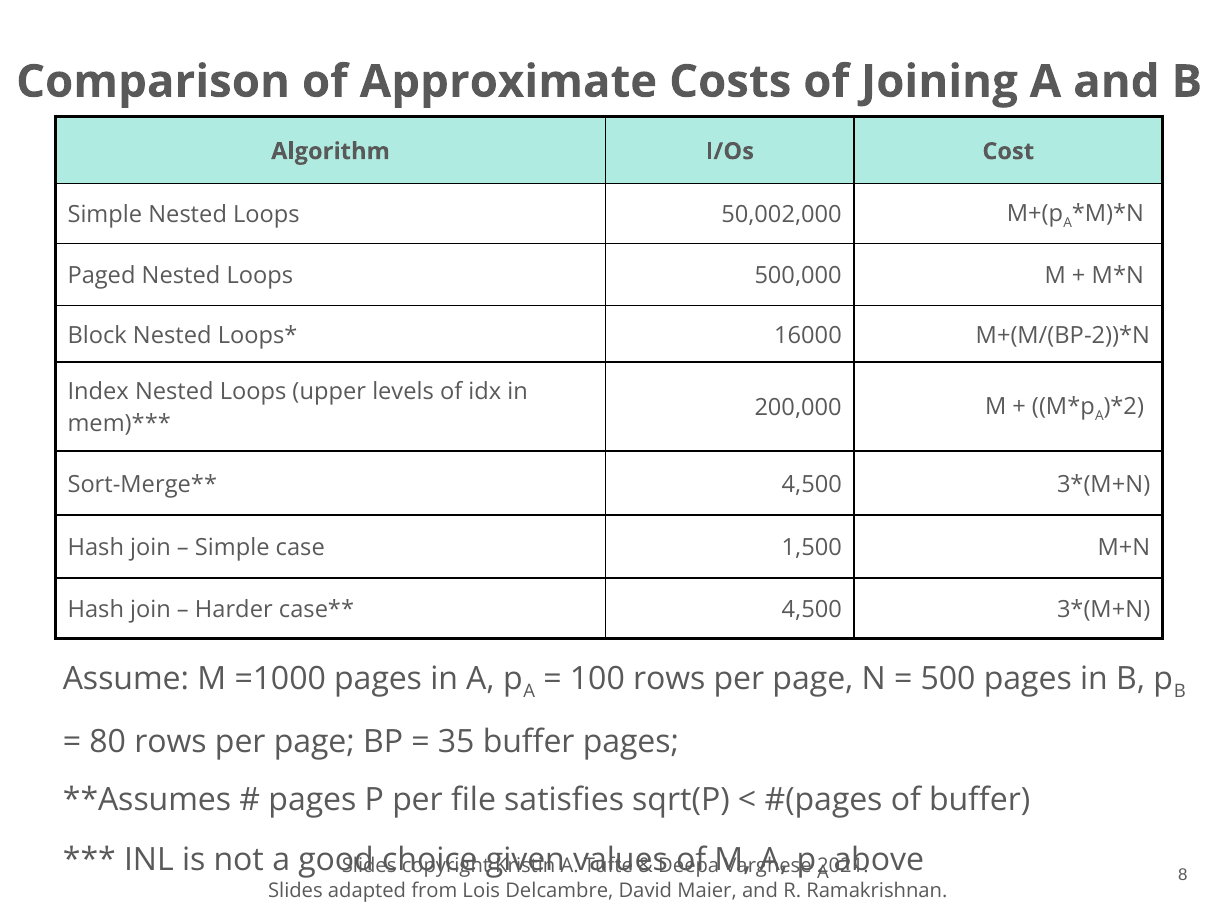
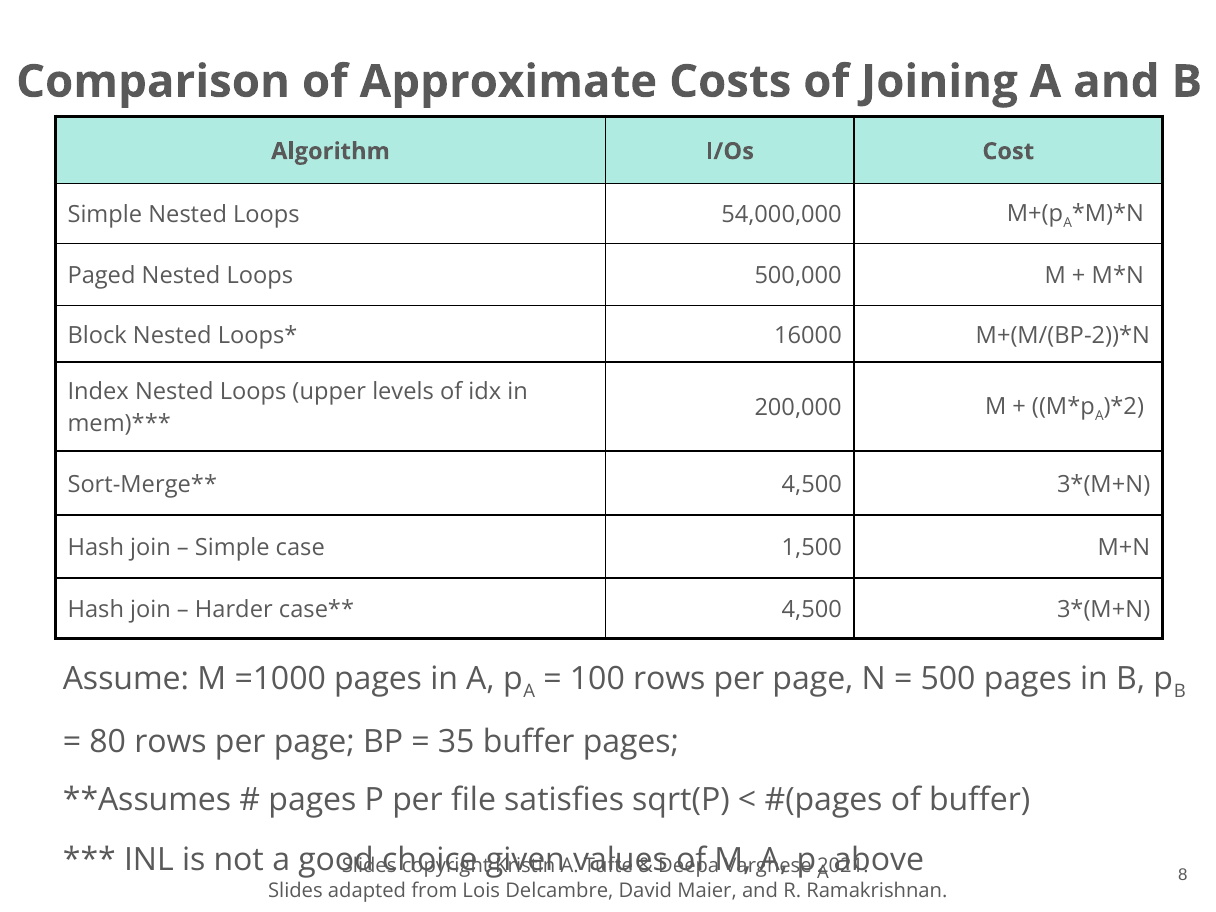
50,002,000: 50,002,000 -> 54,000,000
